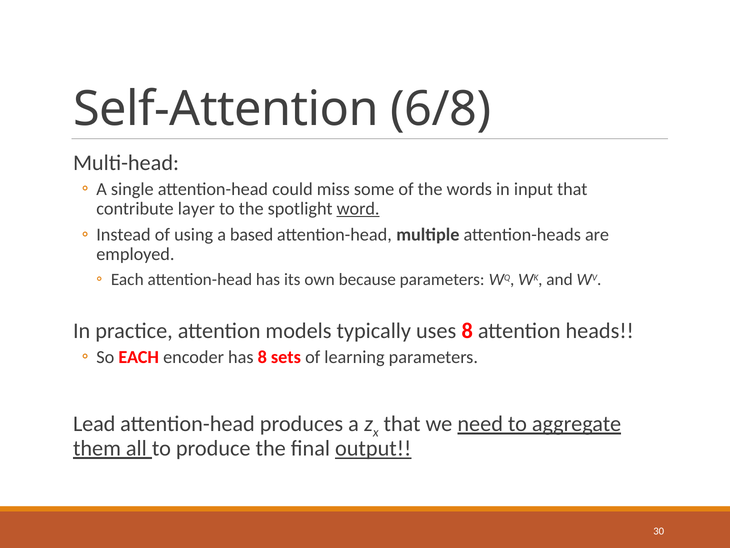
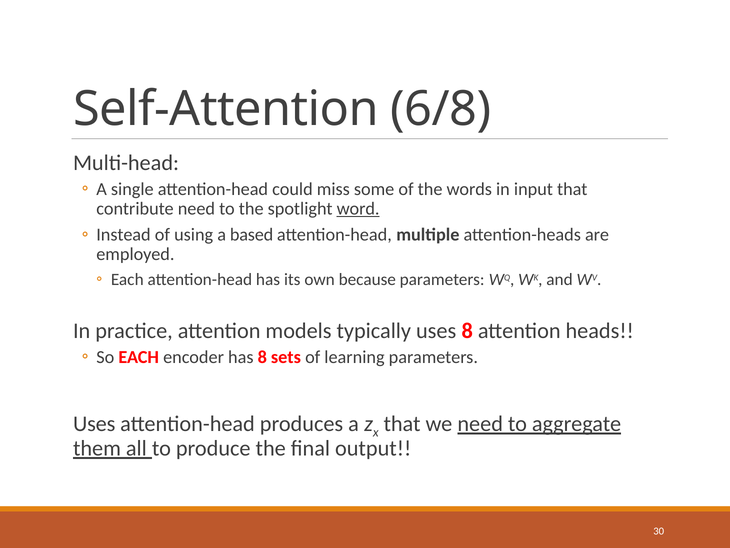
contribute layer: layer -> need
Lead at (94, 423): Lead -> Uses
output underline: present -> none
